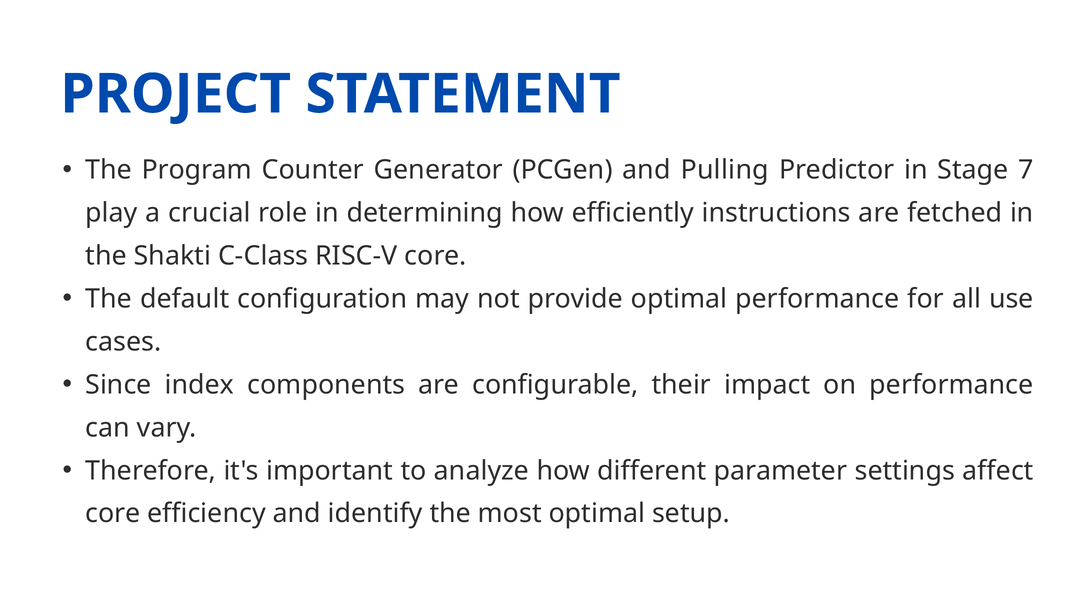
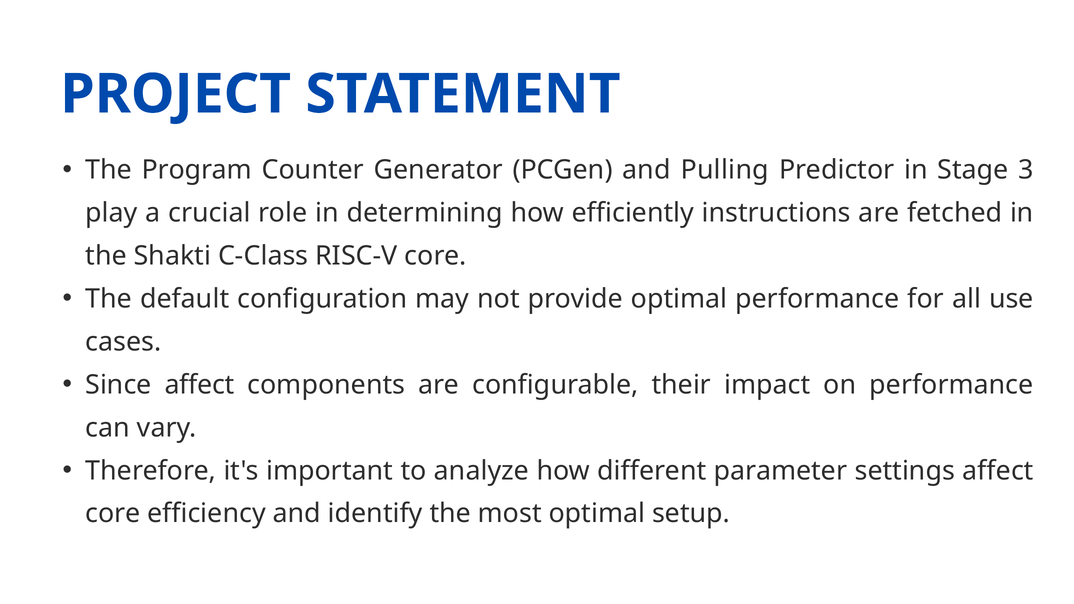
7: 7 -> 3
Since index: index -> affect
